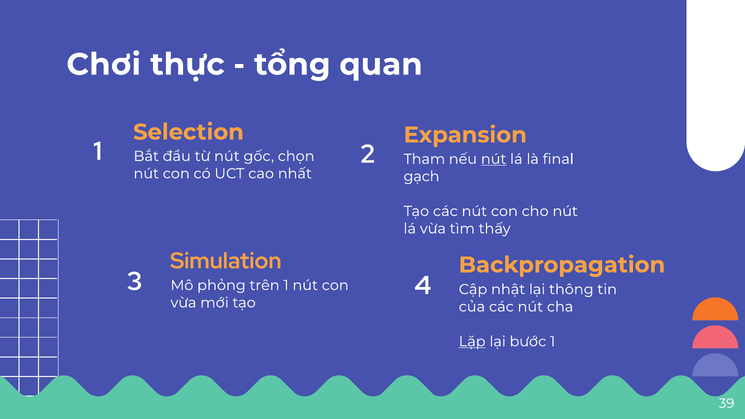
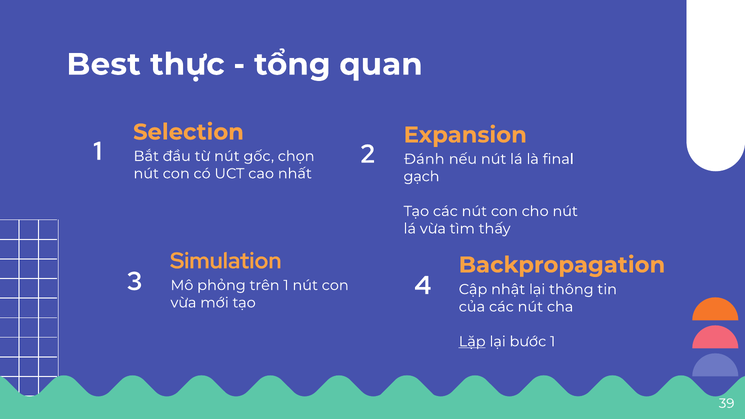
Chơi: Chơi -> Best
Tham: Tham -> Đánh
nút at (494, 159) underline: present -> none
